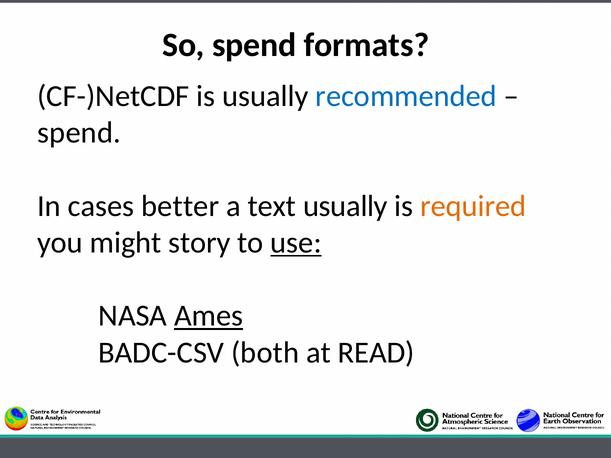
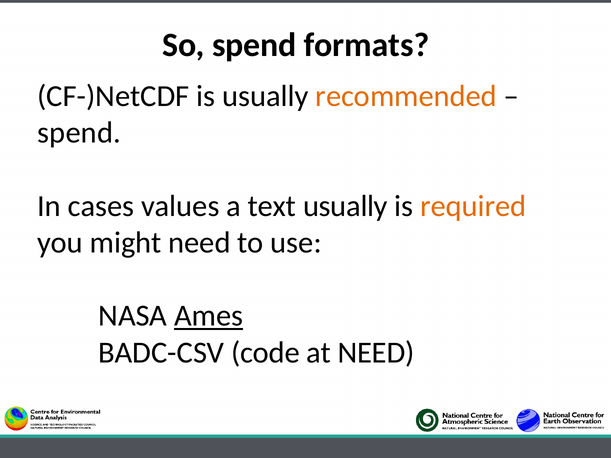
recommended colour: blue -> orange
better: better -> values
might story: story -> need
use underline: present -> none
both: both -> code
at READ: READ -> NEED
